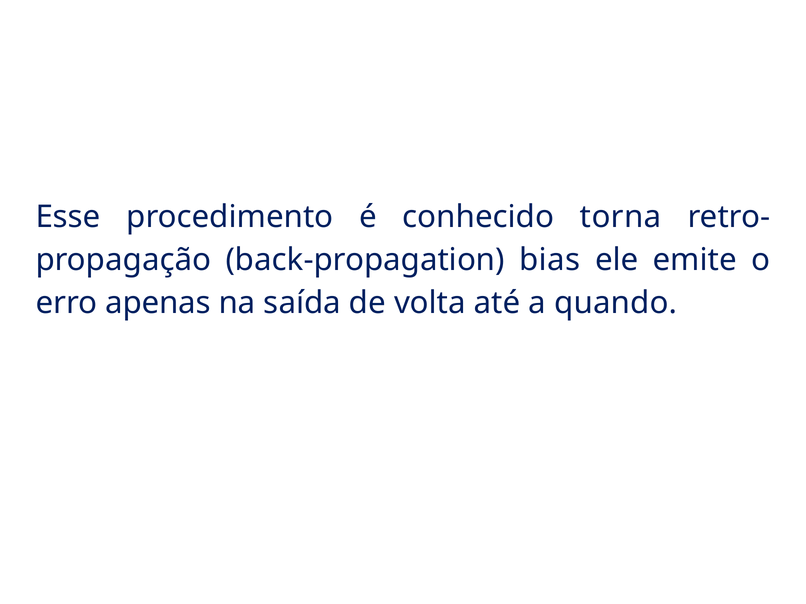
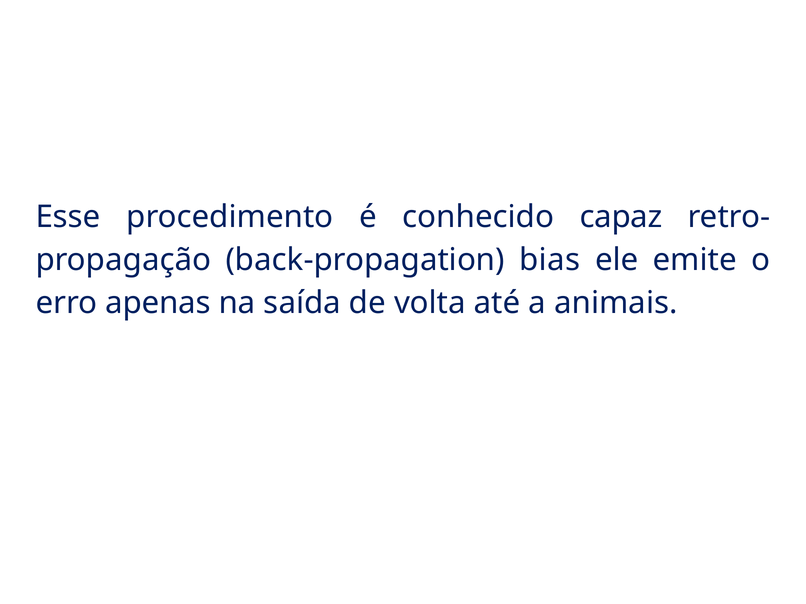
torna: torna -> capaz
quando: quando -> animais
